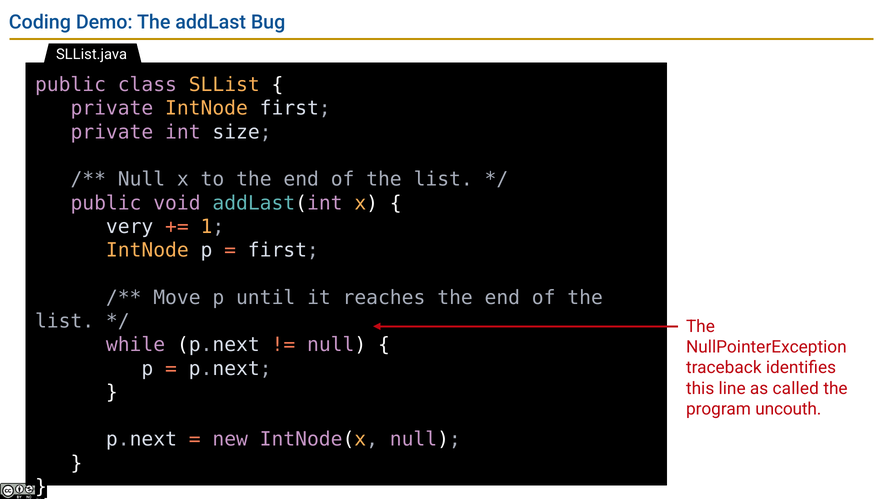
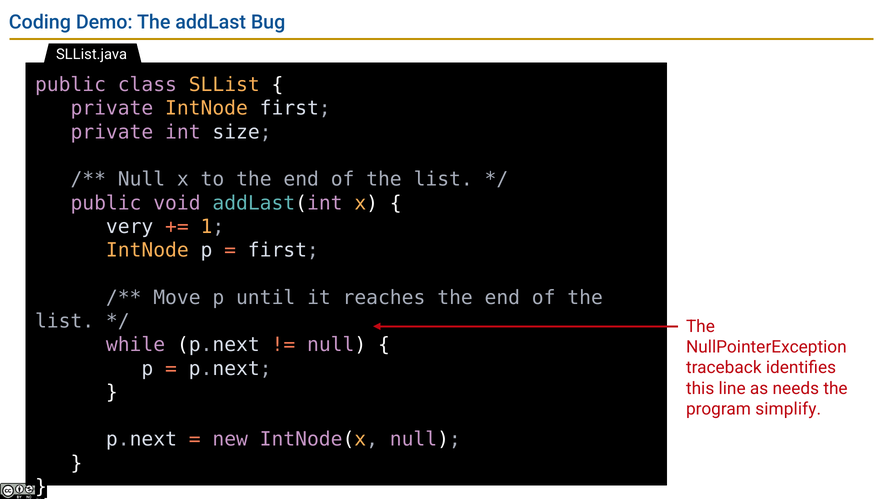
called: called -> needs
uncouth: uncouth -> simplify
